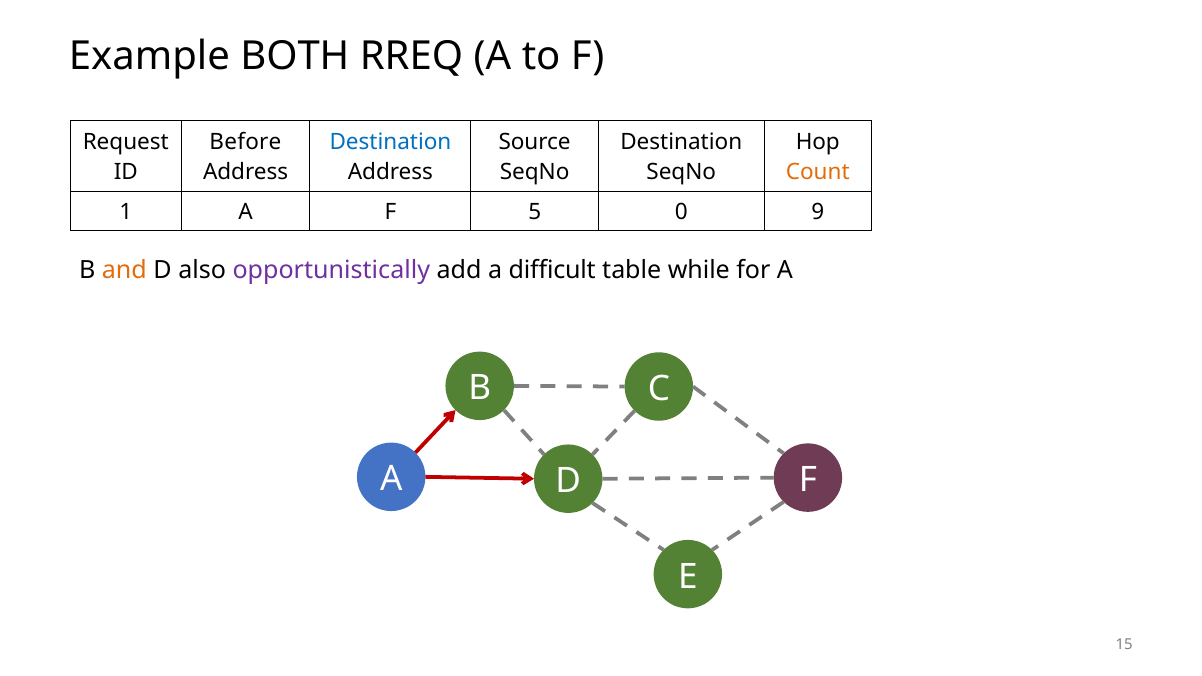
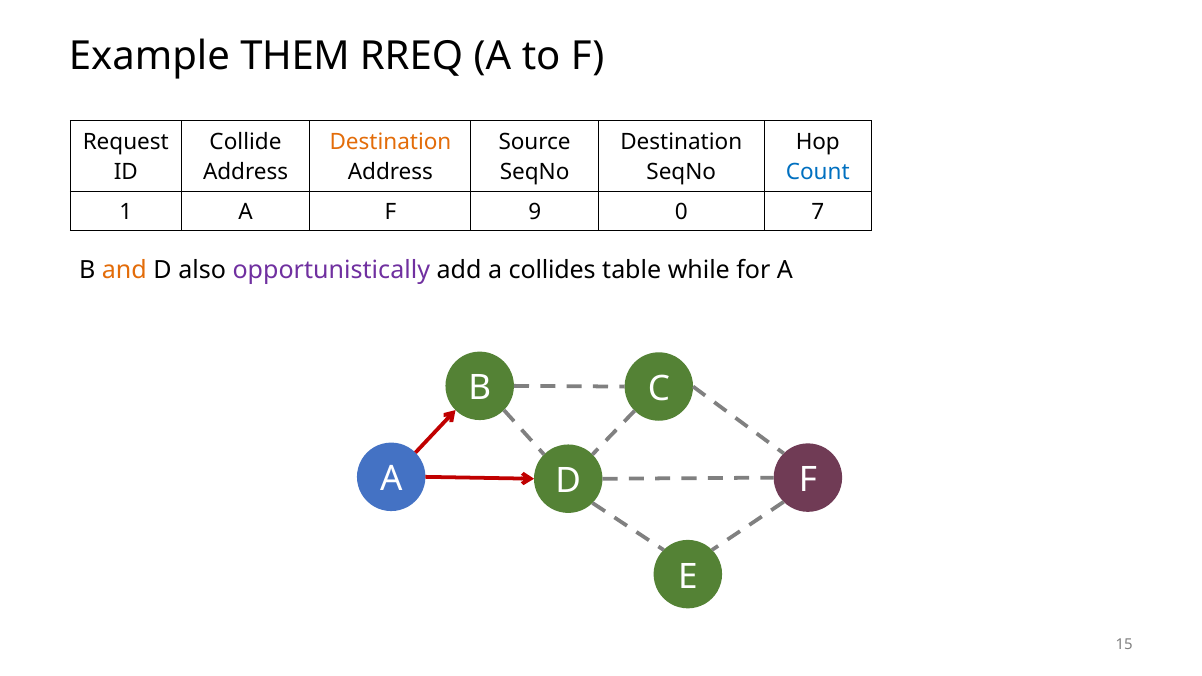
BOTH: BOTH -> THEM
Before: Before -> Collide
Destination at (390, 142) colour: blue -> orange
Count colour: orange -> blue
5: 5 -> 9
9: 9 -> 7
difficult: difficult -> collides
